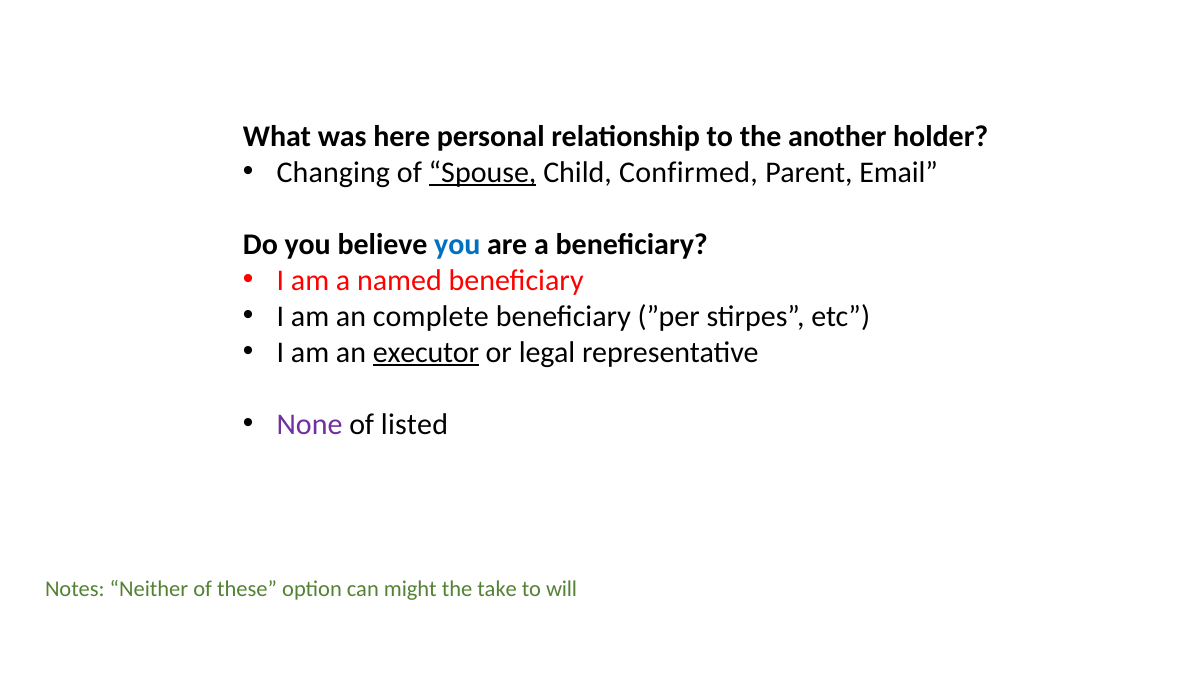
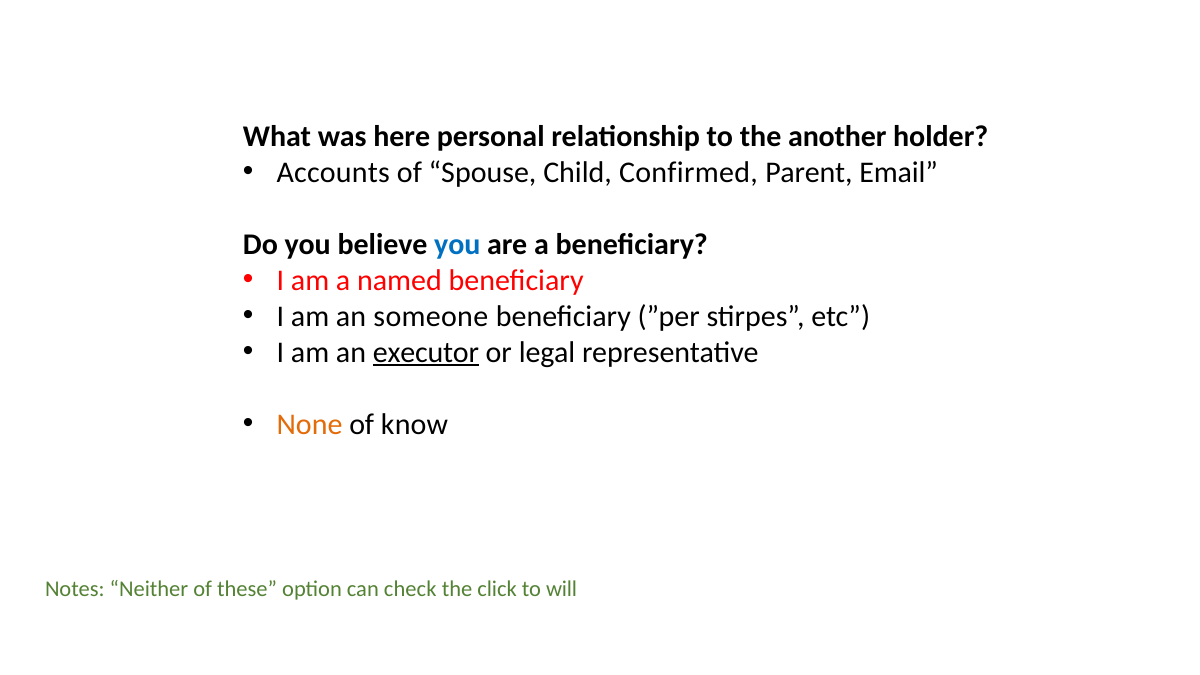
Changing: Changing -> Accounts
Spouse underline: present -> none
complete: complete -> someone
None colour: purple -> orange
listed: listed -> know
might: might -> check
take: take -> click
